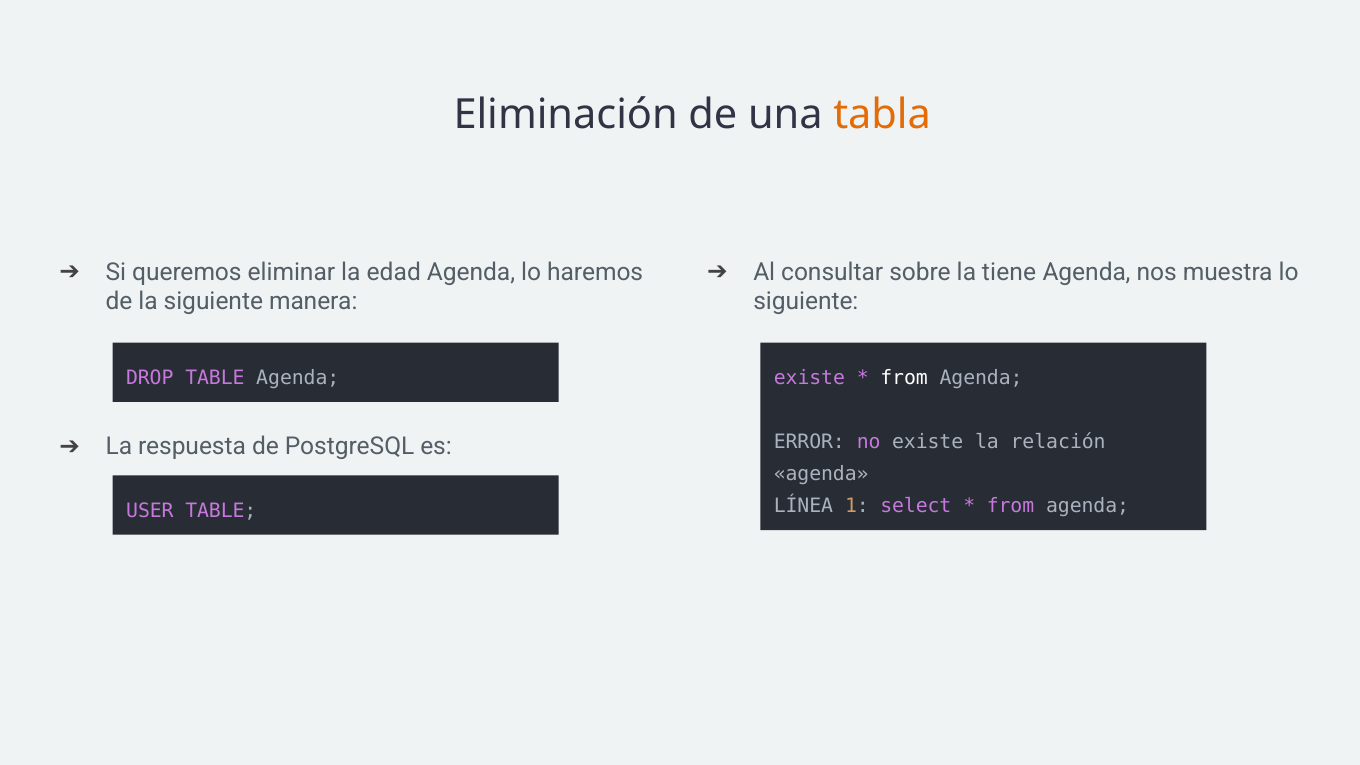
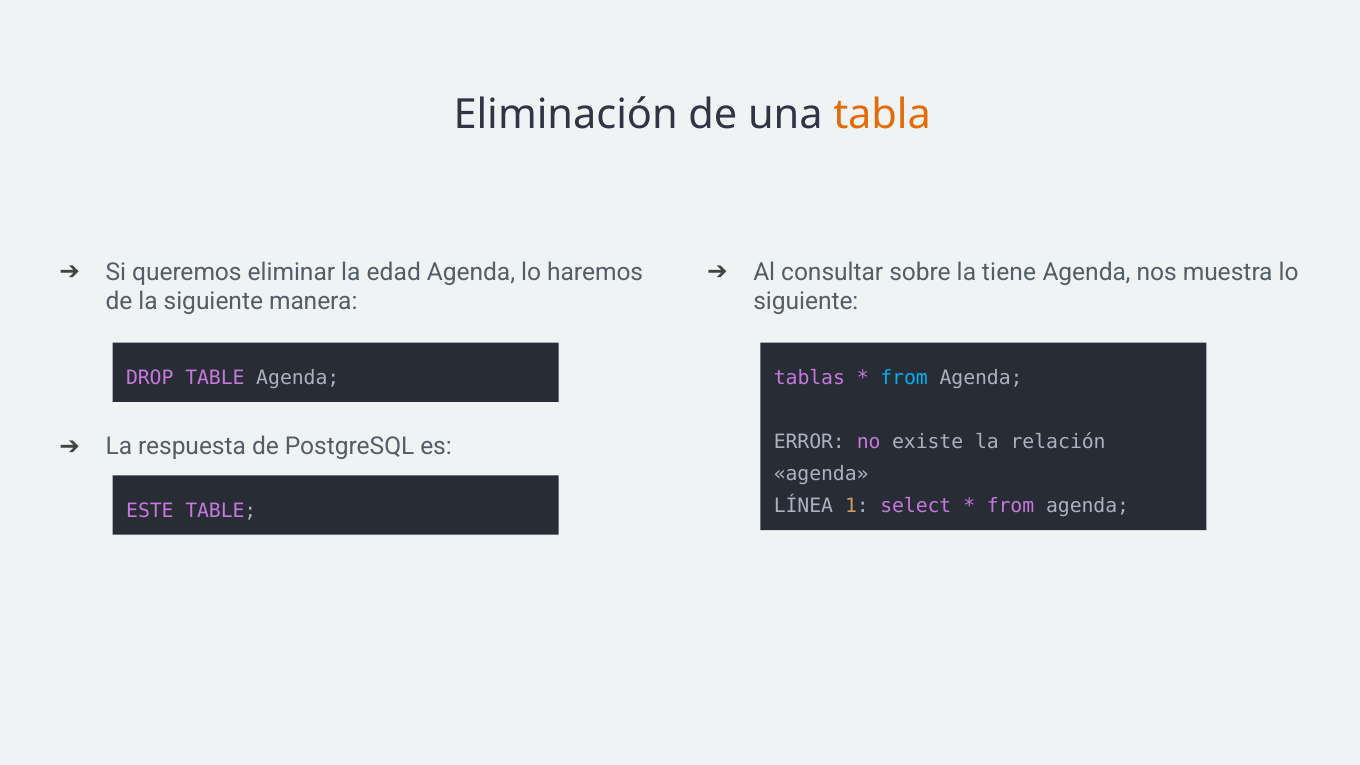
existe at (809, 378): existe -> tablas
from at (904, 378) colour: white -> light blue
USER: USER -> ESTE
